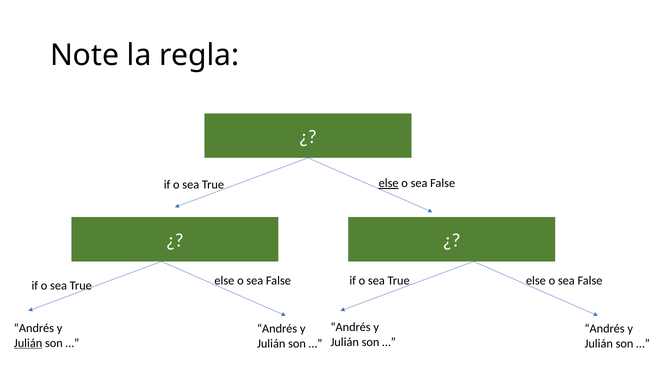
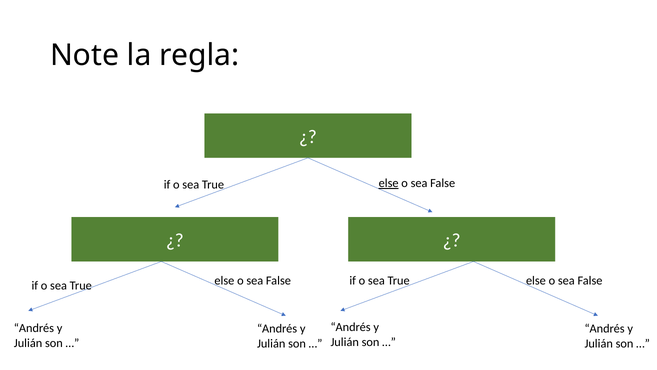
Julián at (28, 343) underline: present -> none
